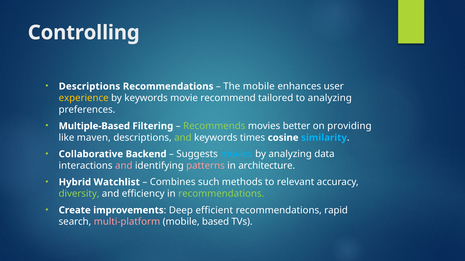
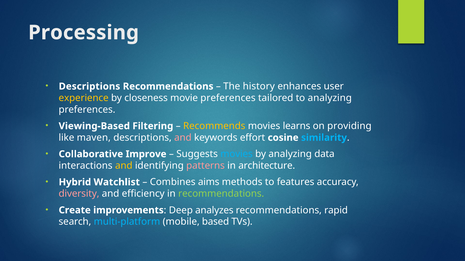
Controlling: Controlling -> Processing
The mobile: mobile -> history
by keywords: keywords -> closeness
movie recommend: recommend -> preferences
Multiple-Based: Multiple-Based -> Viewing-Based
Recommends colour: light green -> yellow
better: better -> learns
and at (183, 138) colour: light green -> pink
times: times -> effort
Backend: Backend -> Improve
and at (124, 166) colour: pink -> yellow
such: such -> aims
relevant: relevant -> features
diversity colour: light green -> pink
efficient: efficient -> analyzes
multi-platform colour: pink -> light blue
